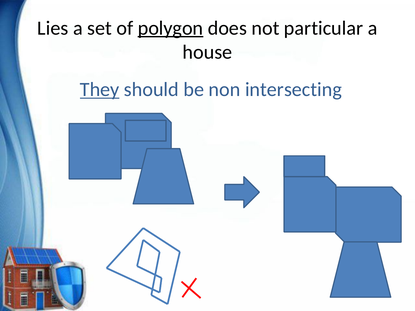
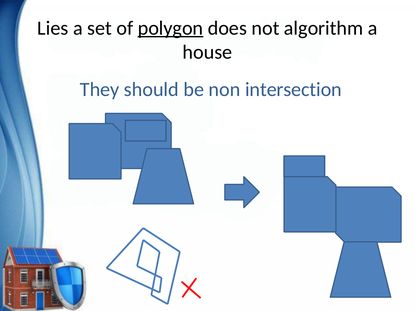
particular: particular -> algorithm
They underline: present -> none
intersecting: intersecting -> intersection
